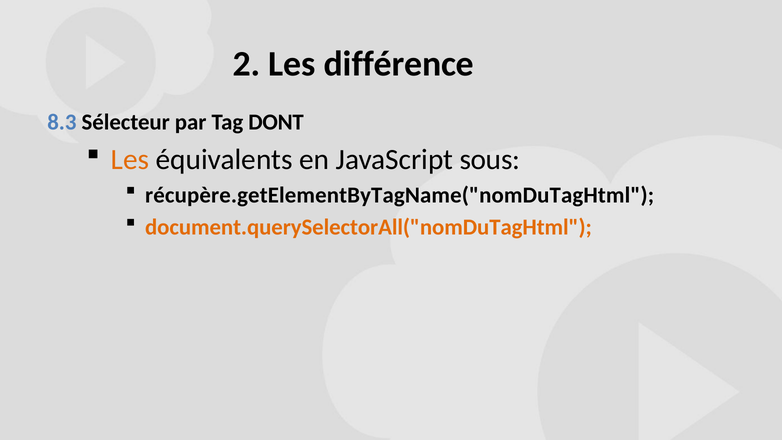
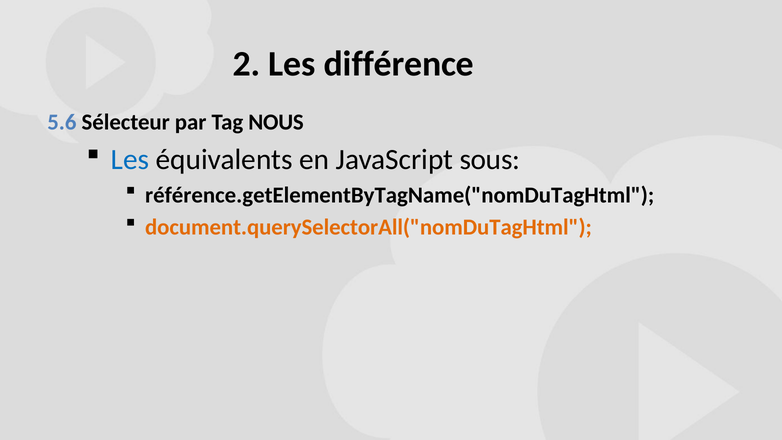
8.3: 8.3 -> 5.6
DONT: DONT -> NOUS
Les at (130, 160) colour: orange -> blue
récupère.getElementByTagName("nomDuTagHtml: récupère.getElementByTagName("nomDuTagHtml -> référence.getElementByTagName("nomDuTagHtml
